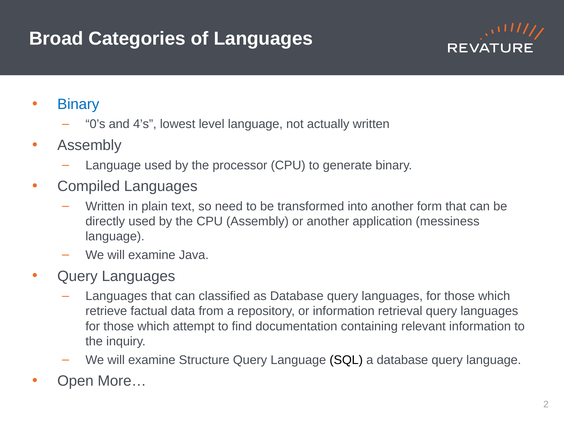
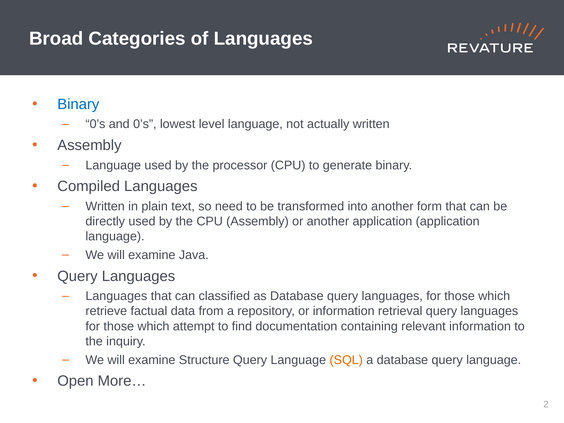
and 4’s: 4’s -> 0’s
application messiness: messiness -> application
SQL colour: black -> orange
